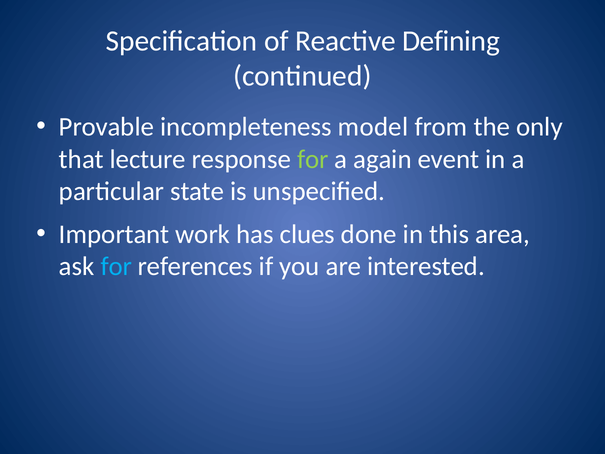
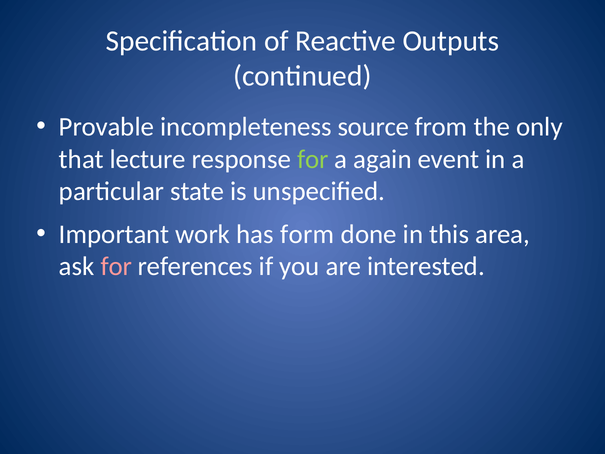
Defining: Defining -> Outputs
model: model -> source
clues: clues -> form
for at (116, 266) colour: light blue -> pink
